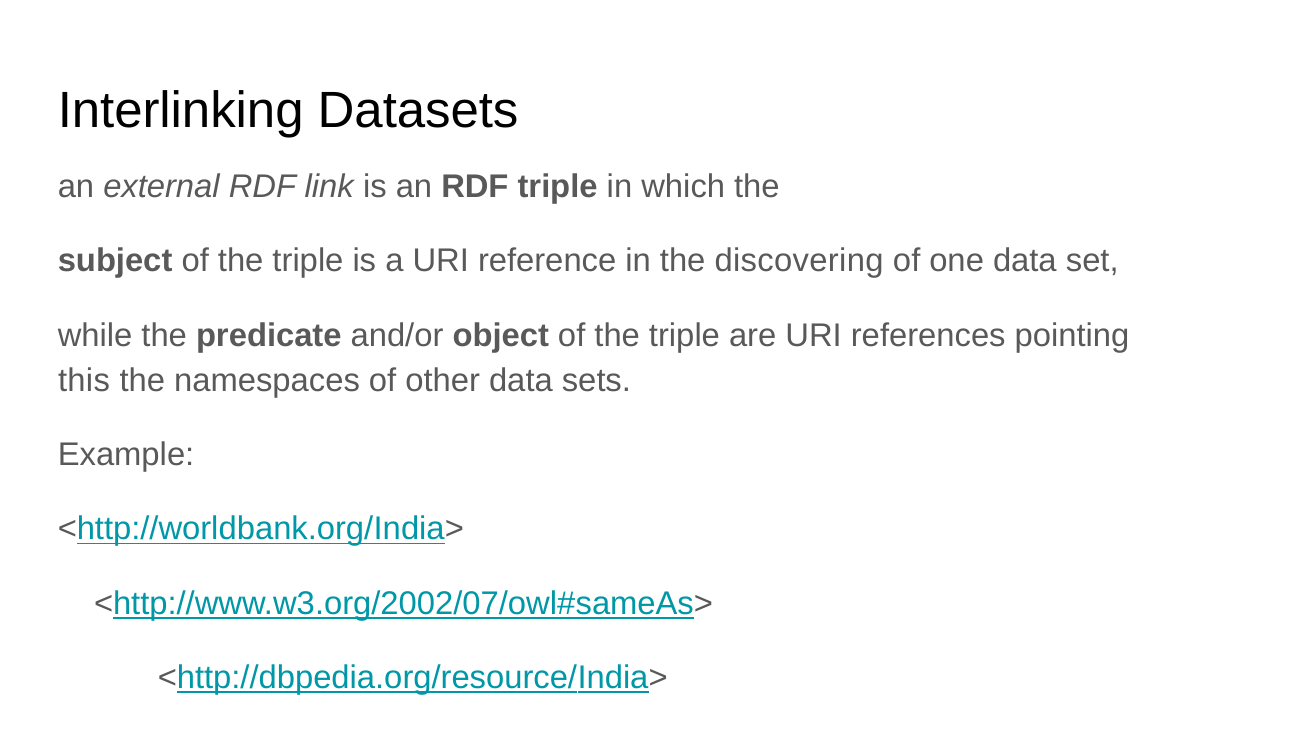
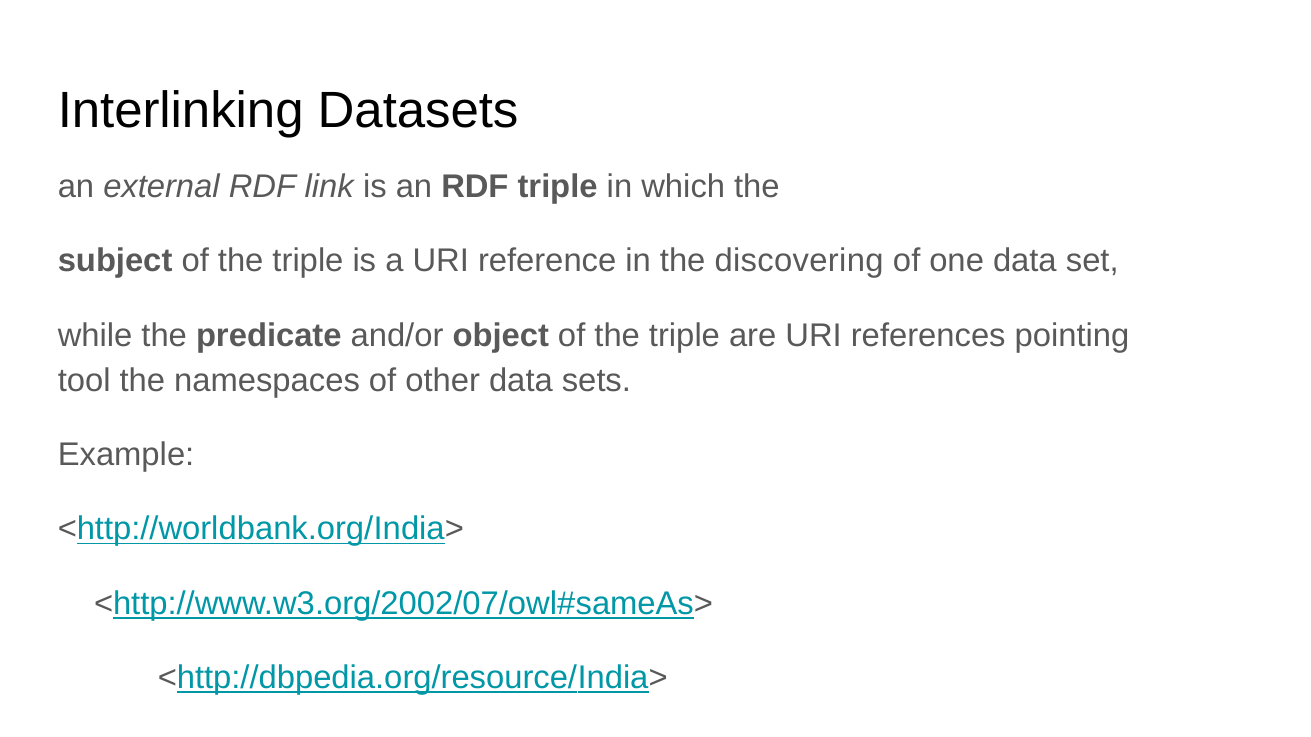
this: this -> tool
